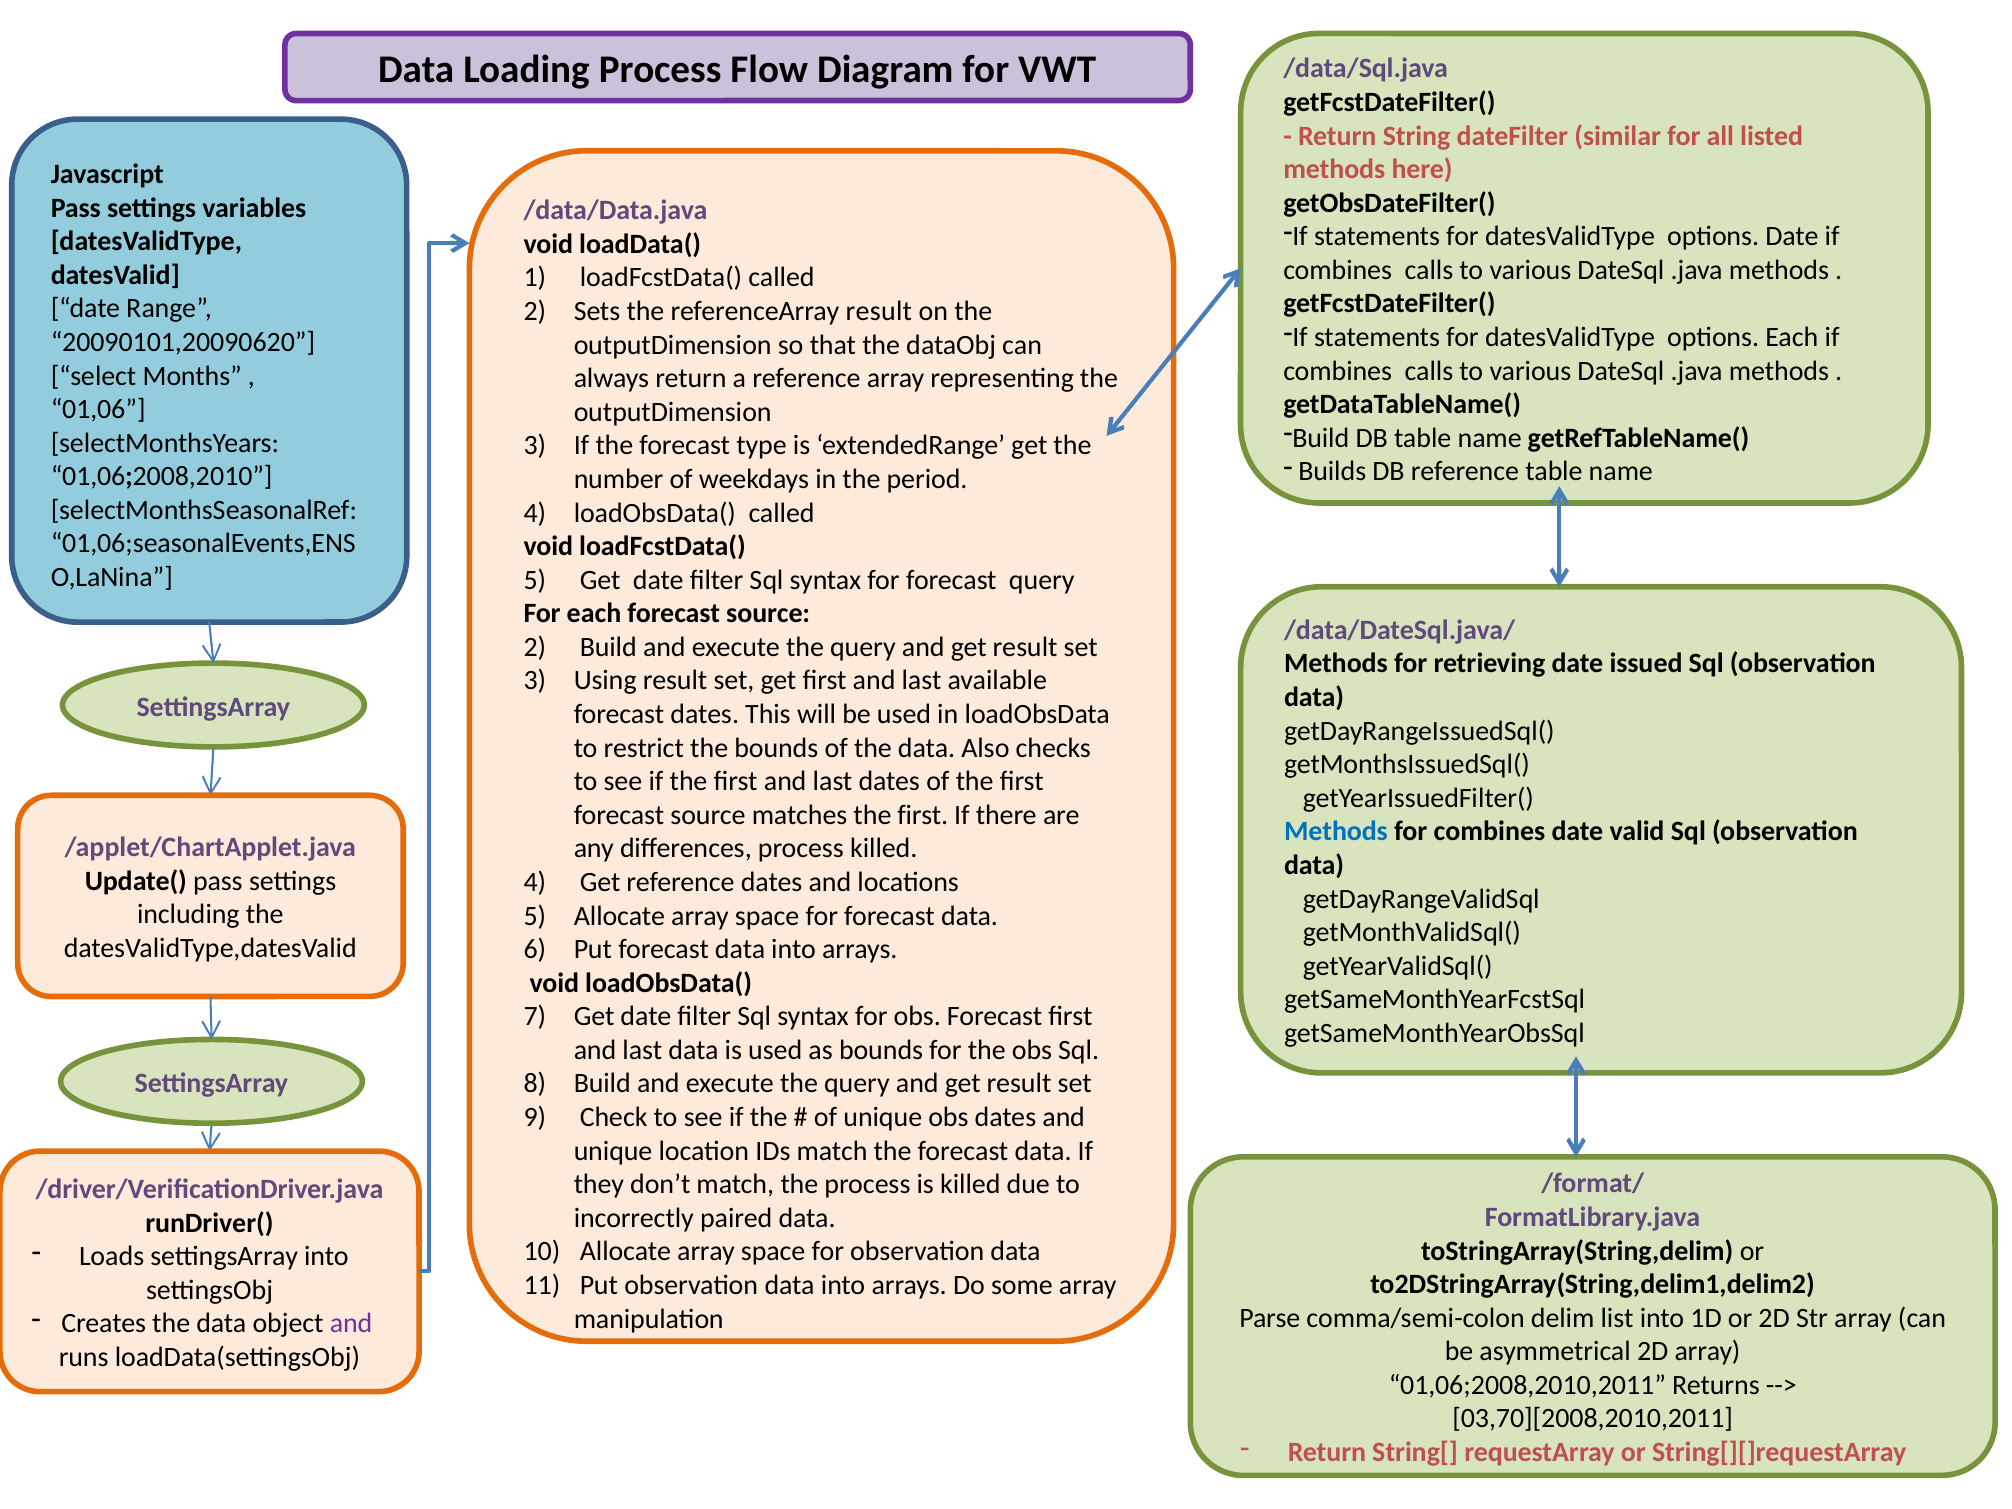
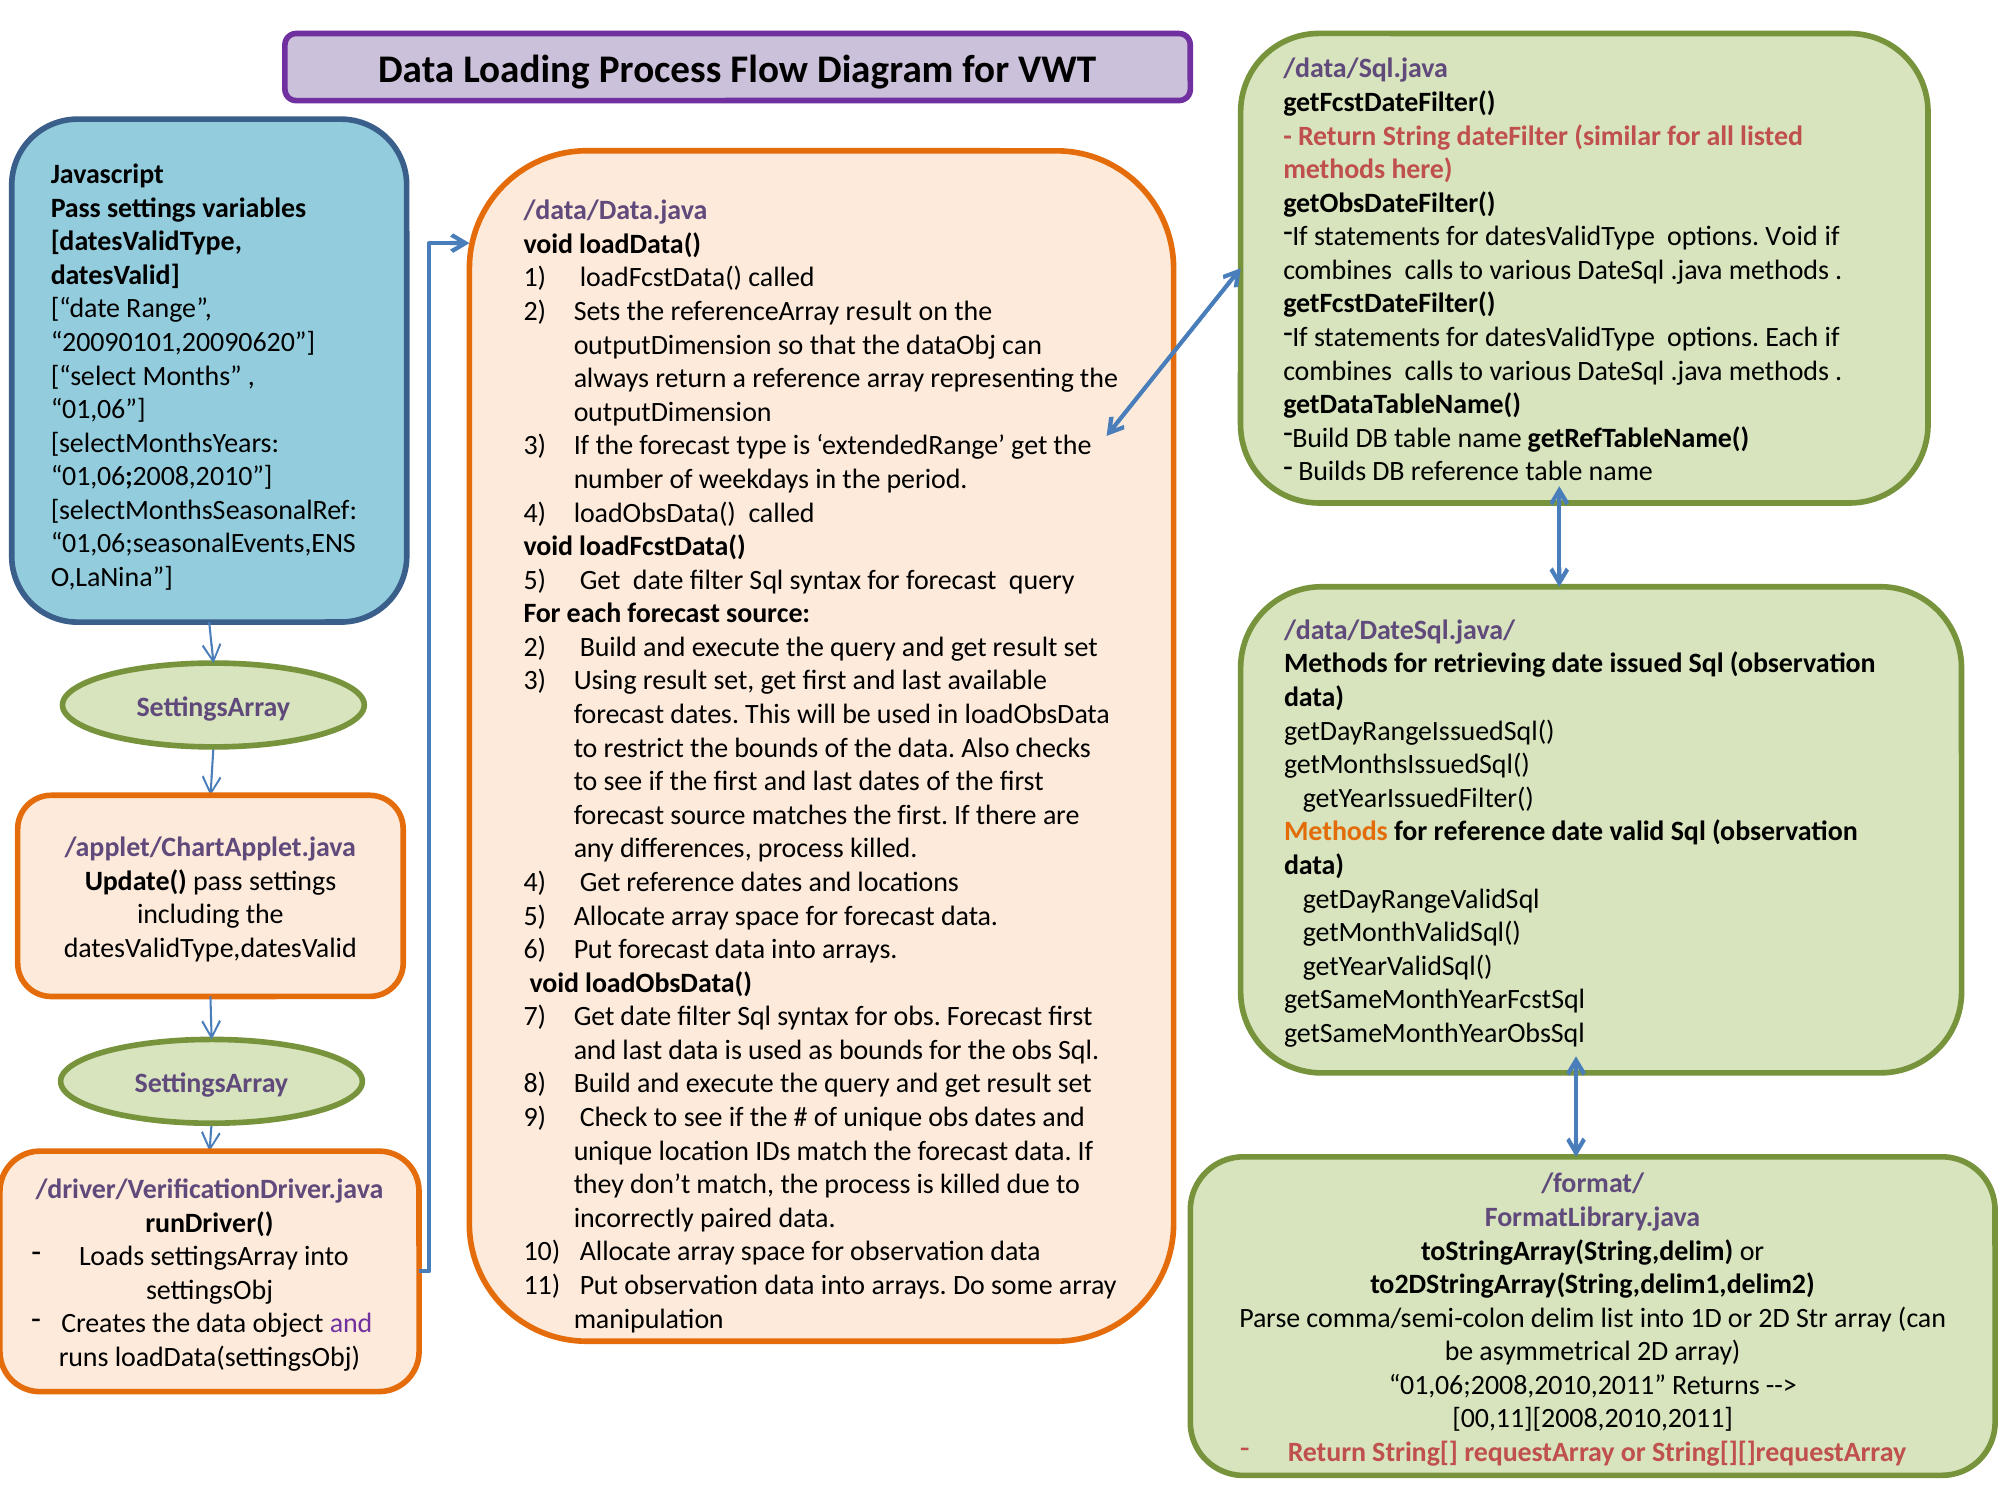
options Date: Date -> Void
Methods at (1336, 832) colour: blue -> orange
for combines: combines -> reference
03,70][2008,2010,2011: 03,70][2008,2010,2011 -> 00,11][2008,2010,2011
